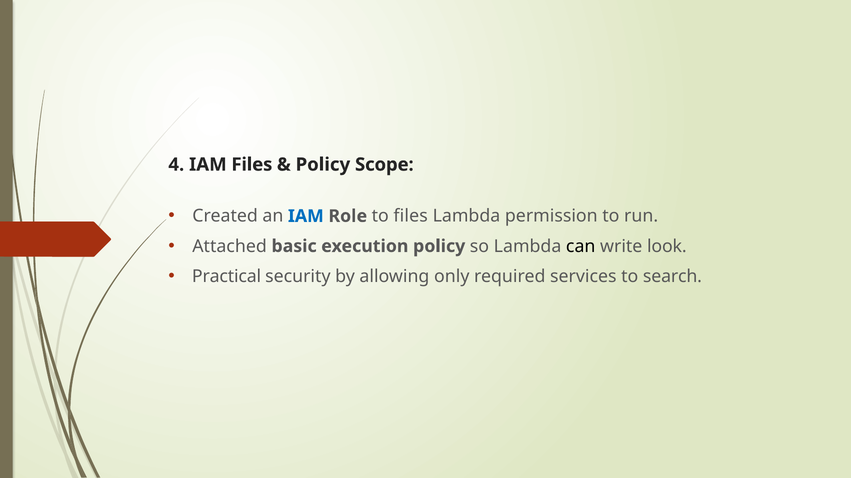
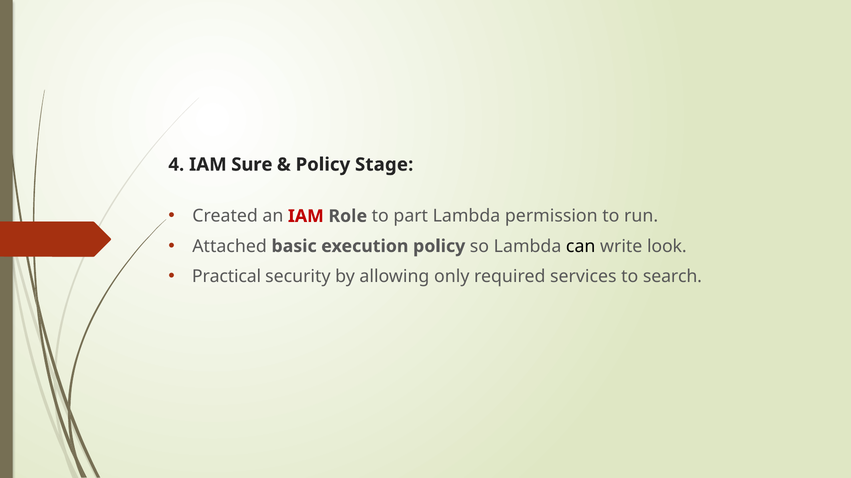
IAM Files: Files -> Sure
Scope: Scope -> Stage
IAM at (306, 216) colour: blue -> red
to files: files -> part
